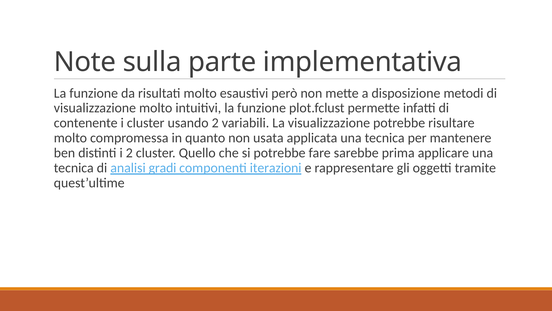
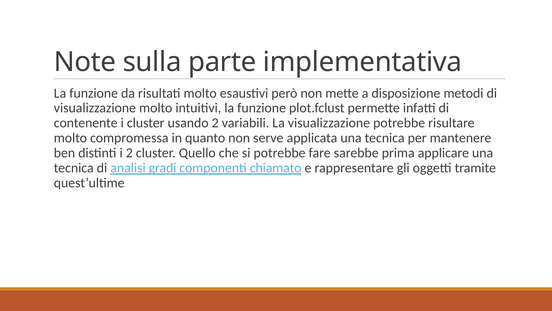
usata: usata -> serve
iterazioni: iterazioni -> chiamato
